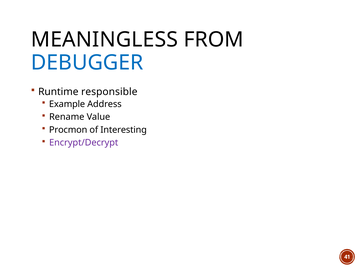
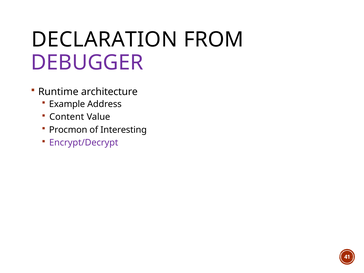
MEANINGLESS: MEANINGLESS -> DECLARATION
DEBUGGER colour: blue -> purple
responsible: responsible -> architecture
Rename: Rename -> Content
